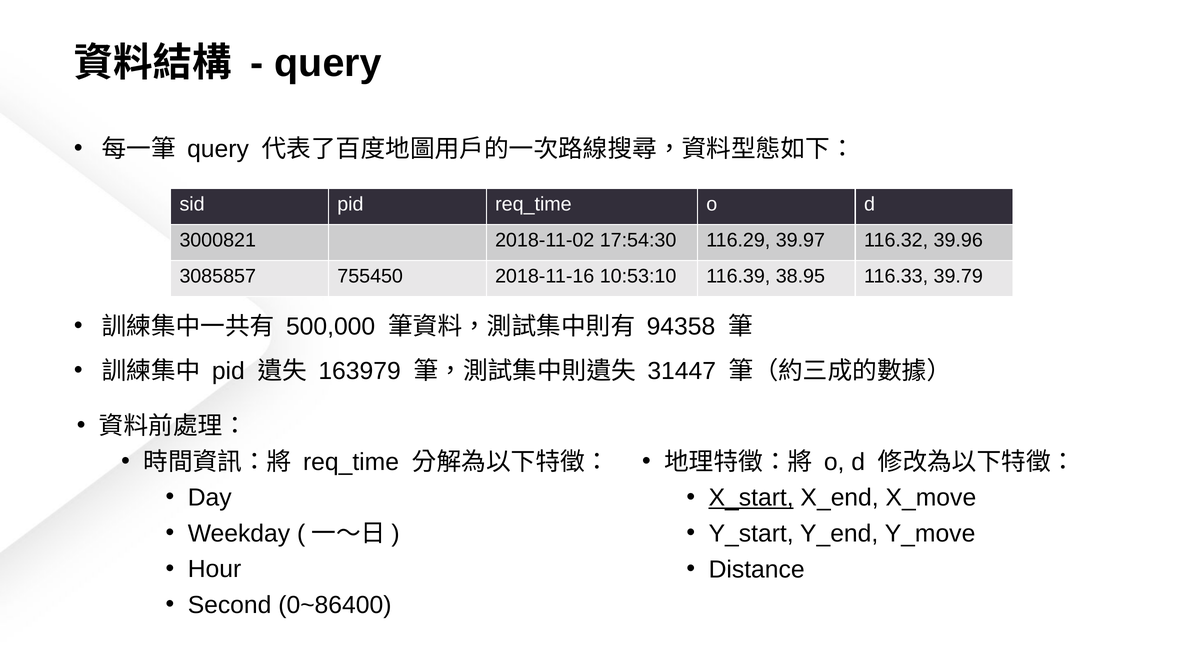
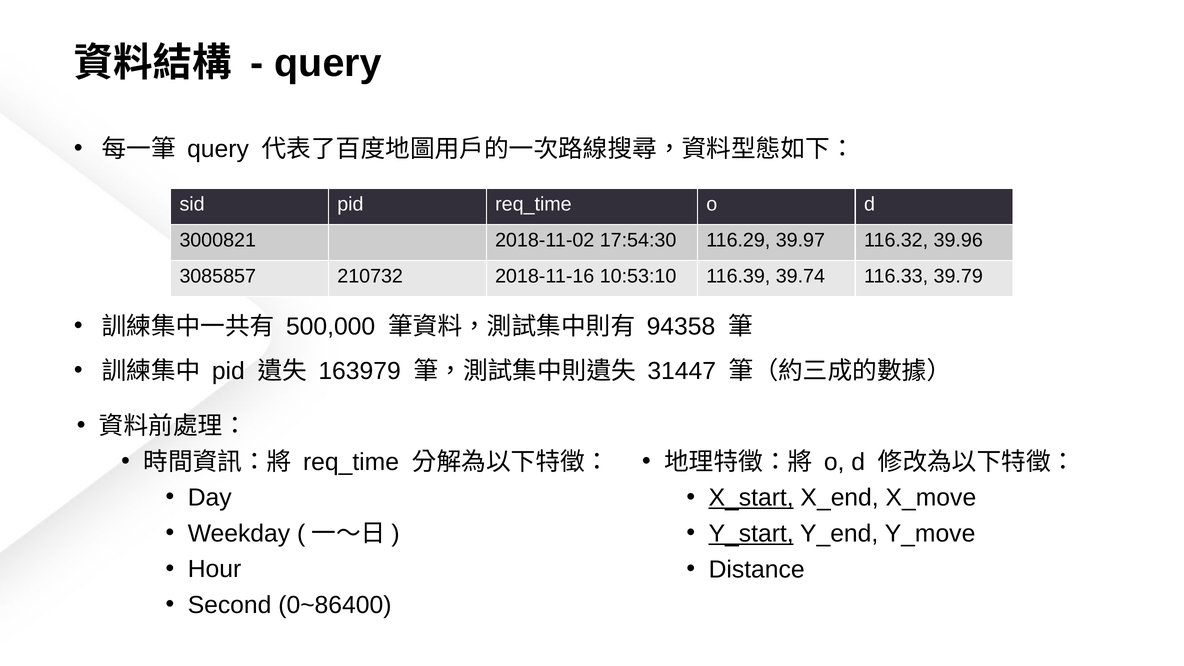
755450: 755450 -> 210732
38.95: 38.95 -> 39.74
Y_start underline: none -> present
